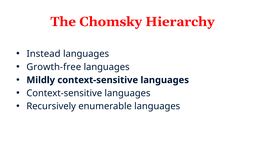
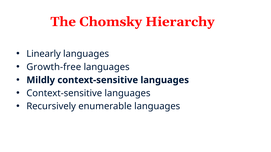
Instead: Instead -> Linearly
